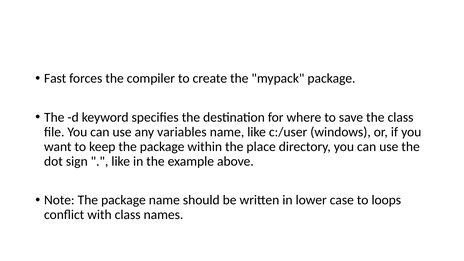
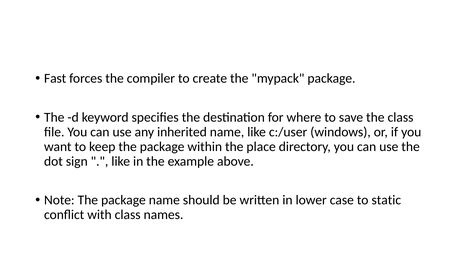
variables: variables -> inherited
loops: loops -> static
